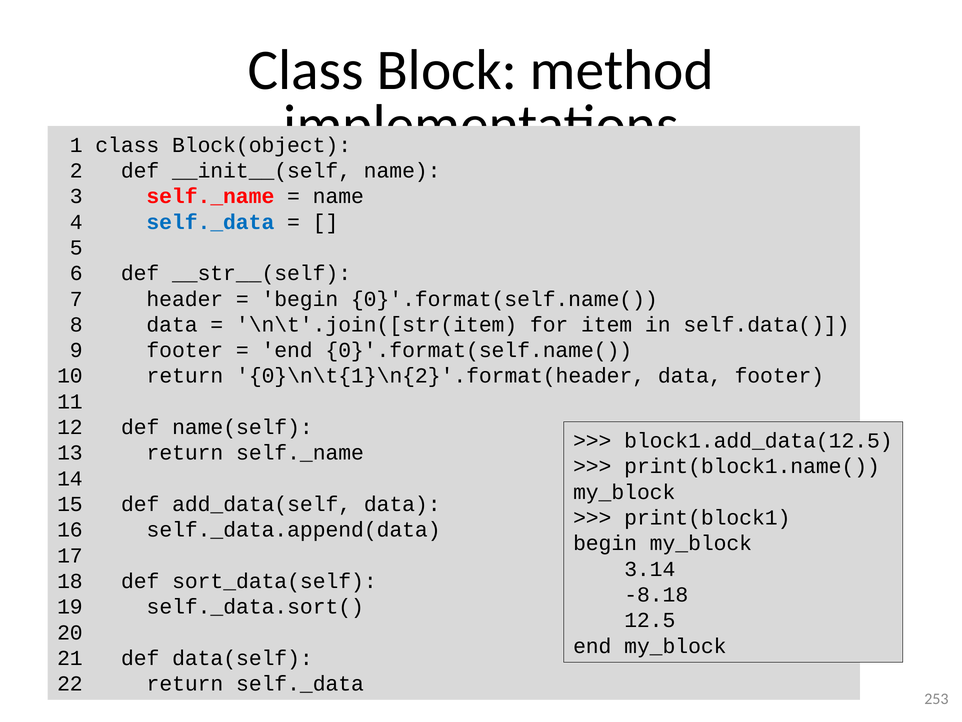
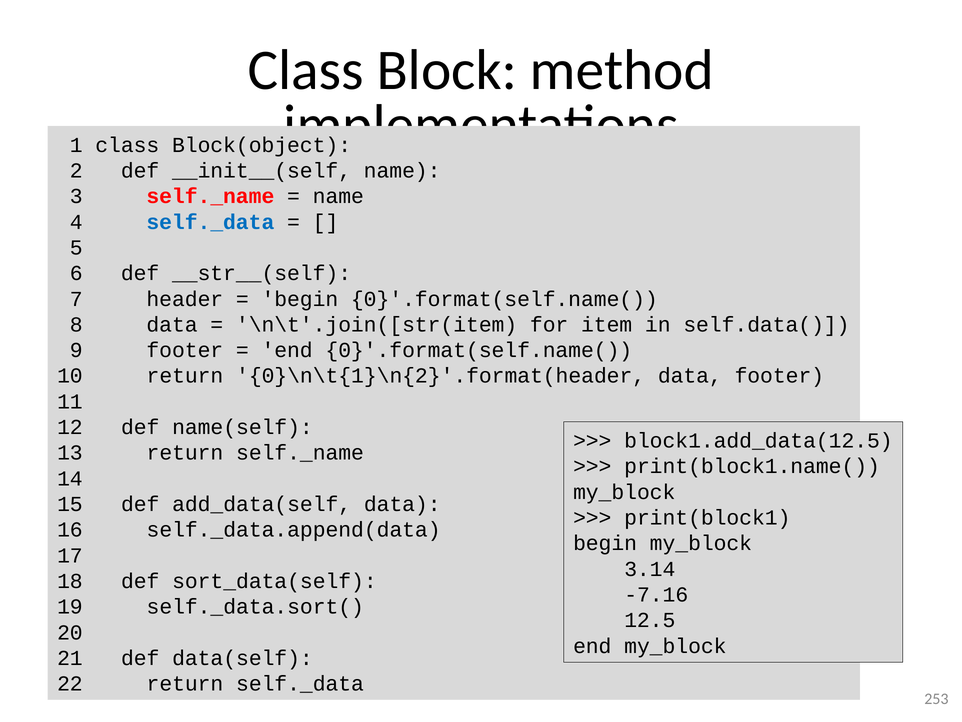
-8.18: -8.18 -> -7.16
